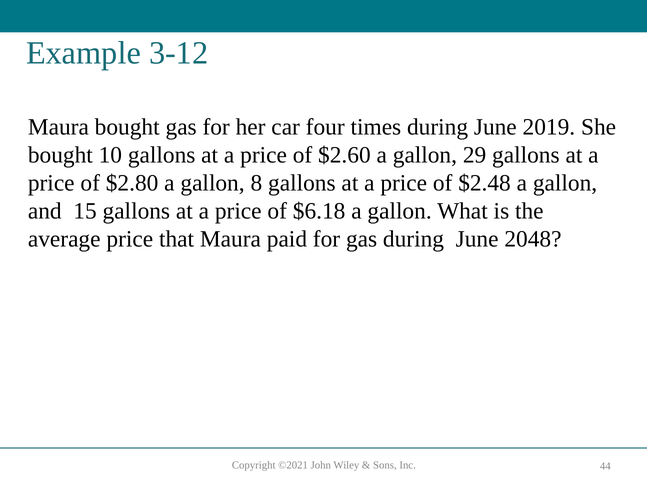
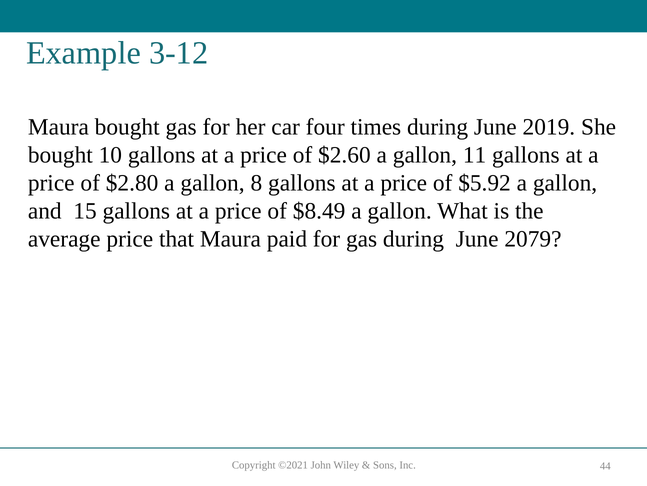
29: 29 -> 11
$2.48: $2.48 -> $5.92
$6.18: $6.18 -> $8.49
2048: 2048 -> 2079
